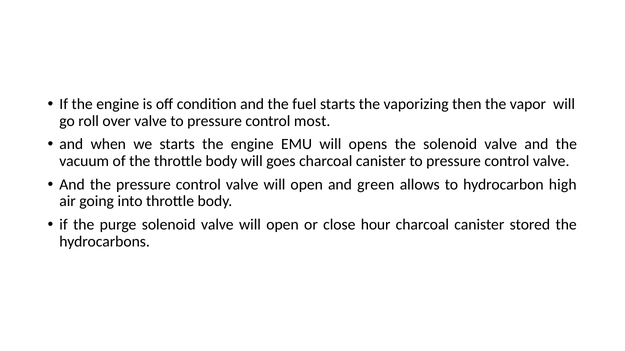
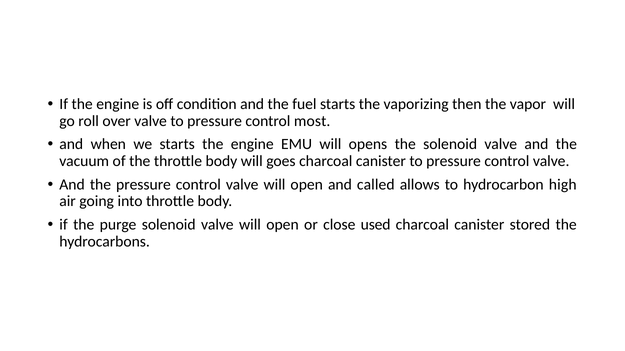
green: green -> called
hour: hour -> used
